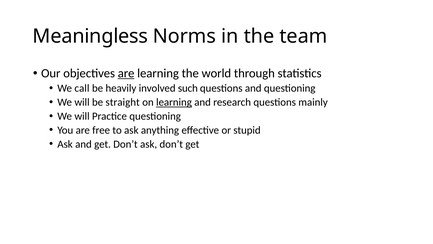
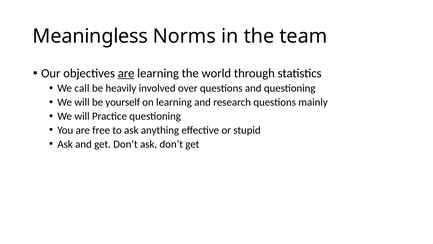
such: such -> over
straight: straight -> yourself
learning at (174, 102) underline: present -> none
